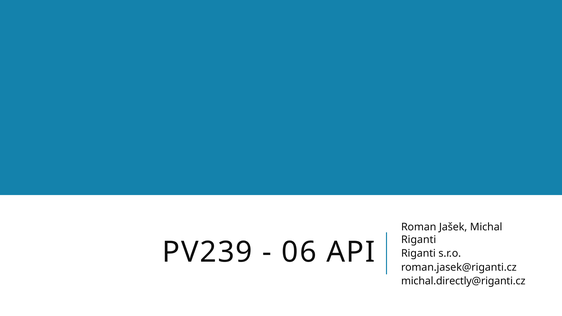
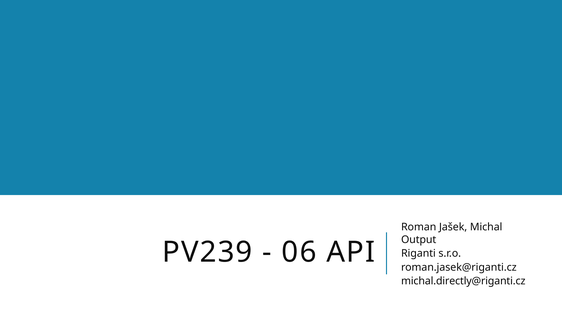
Riganti at (419, 240): Riganti -> Output
